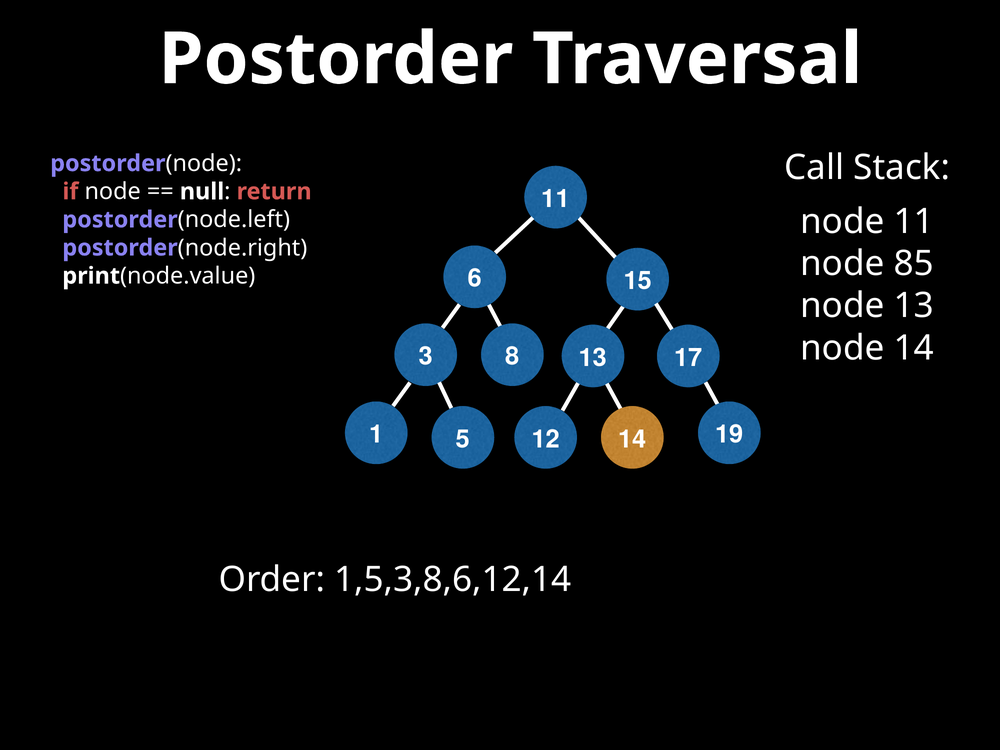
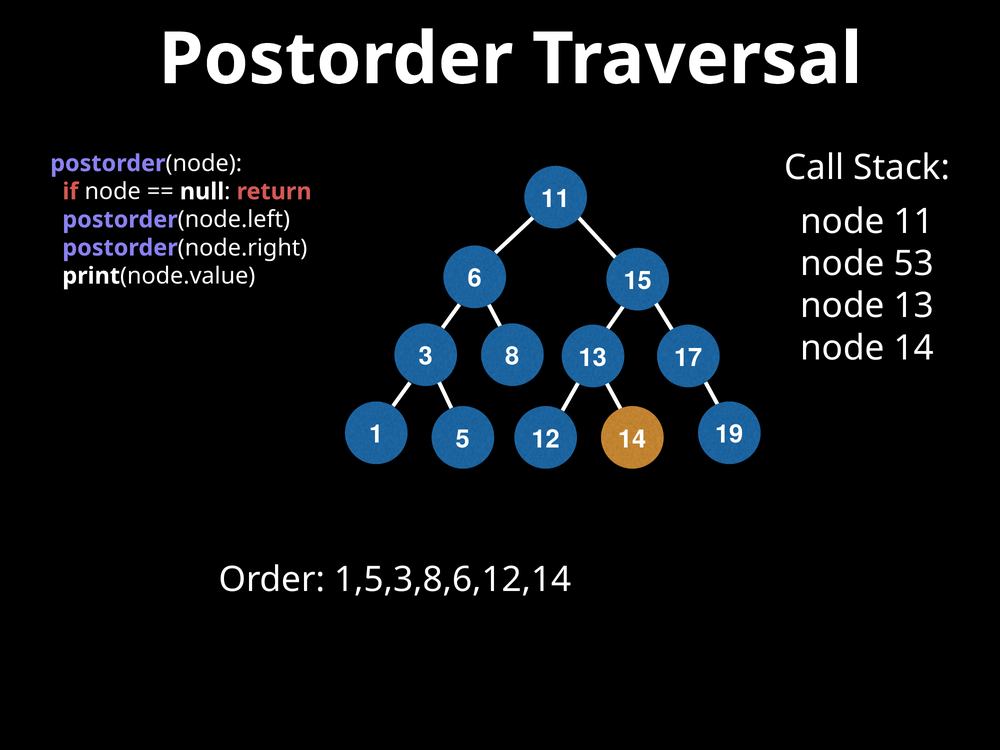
85: 85 -> 53
